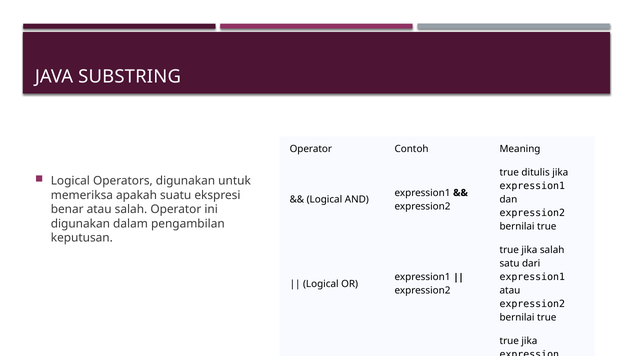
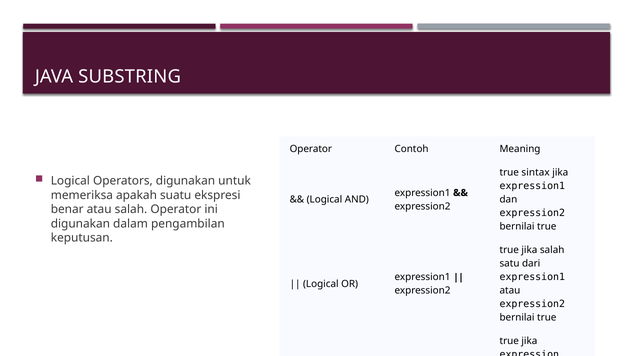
ditulis: ditulis -> sintax
